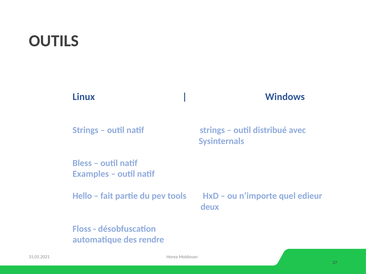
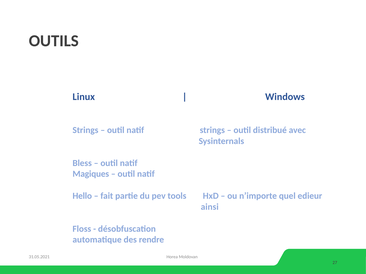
Examples: Examples -> Magiques
deux: deux -> ainsi
